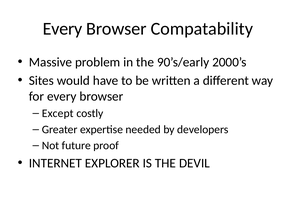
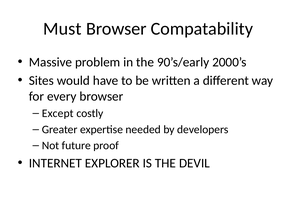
Every at (62, 29): Every -> Must
